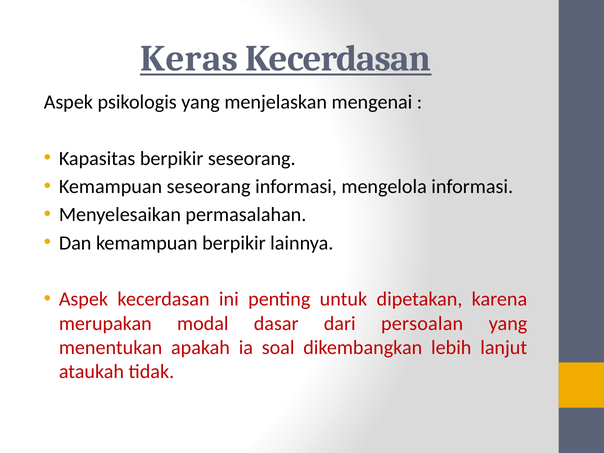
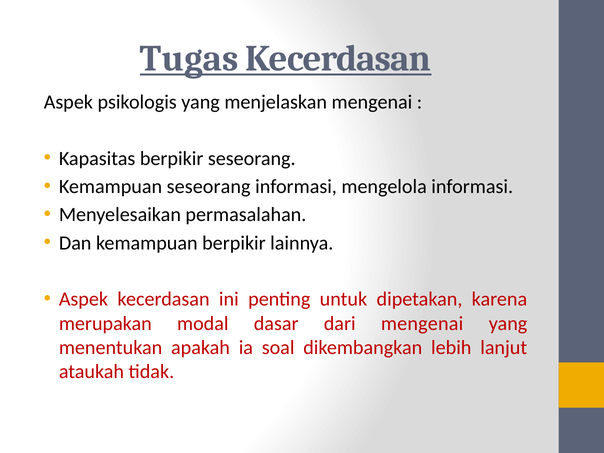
Keras: Keras -> Tugas
dari persoalan: persoalan -> mengenai
